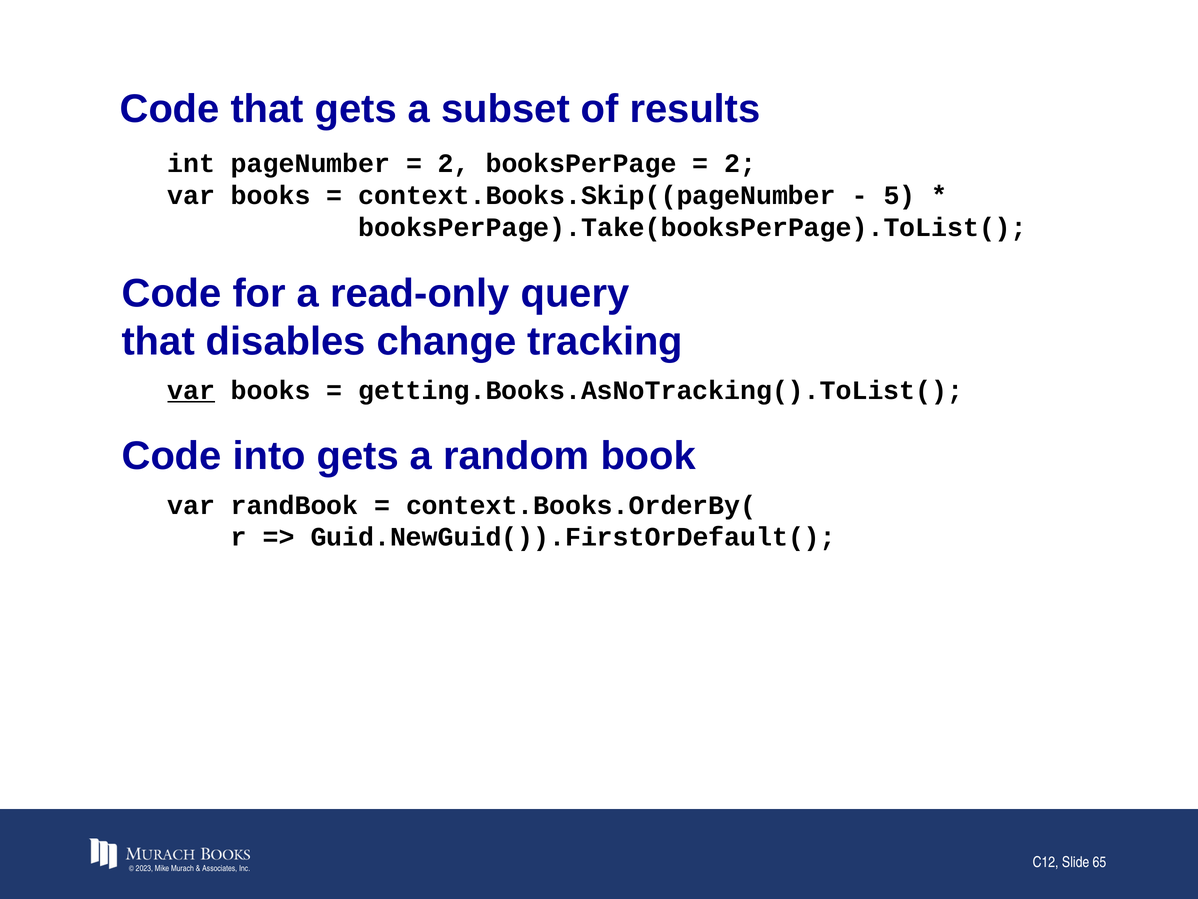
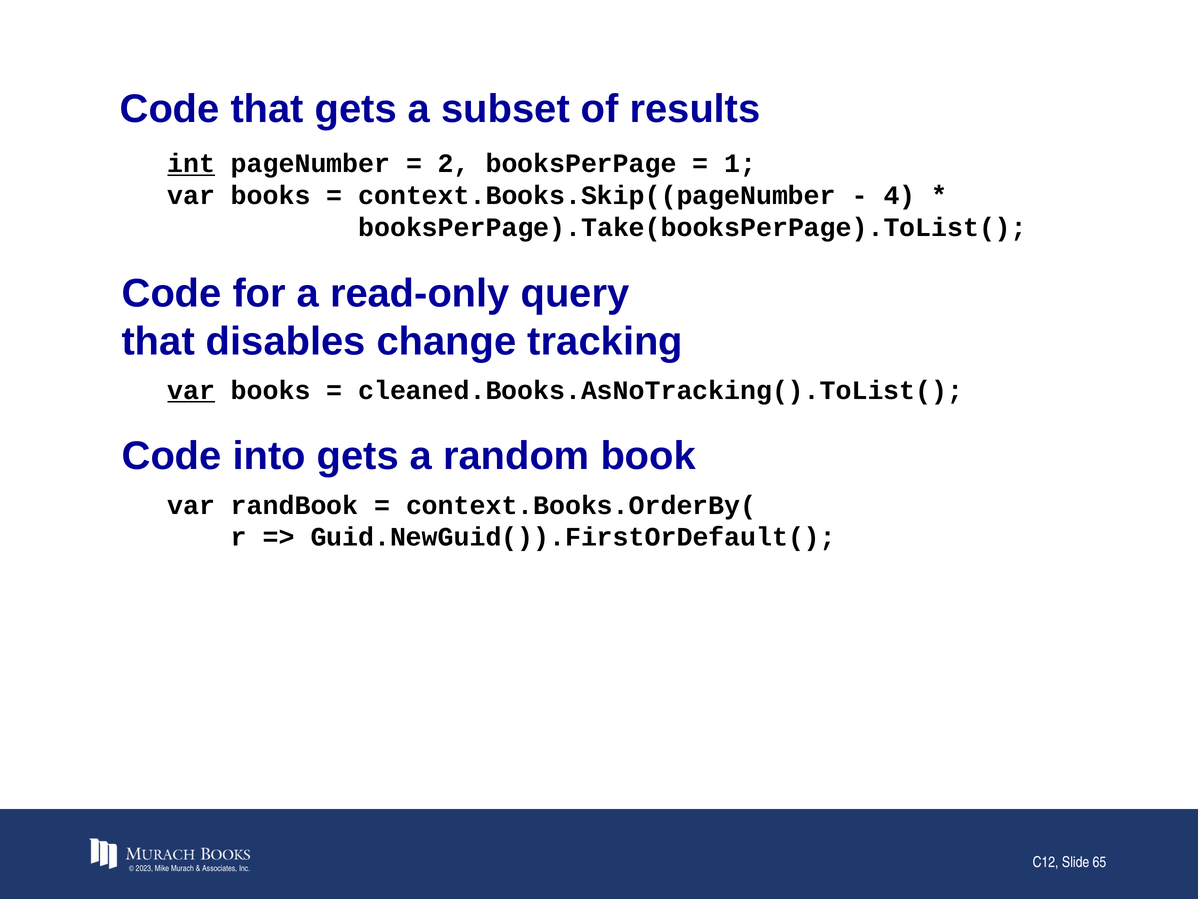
int underline: none -> present
2 at (740, 164): 2 -> 1
5: 5 -> 4
getting.Books.AsNoTracking().ToList(: getting.Books.AsNoTracking().ToList( -> cleaned.Books.AsNoTracking().ToList(
